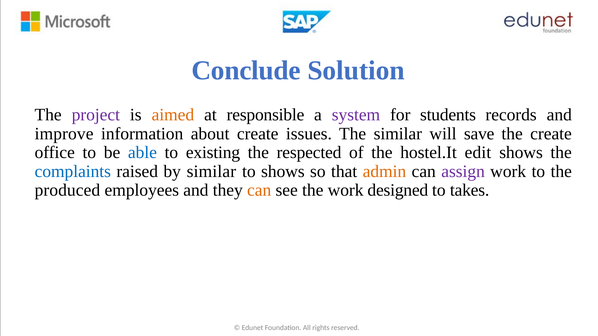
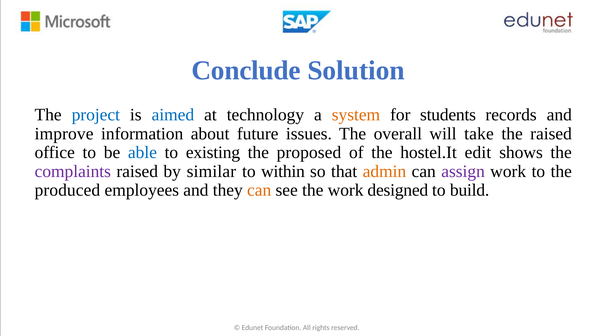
project colour: purple -> blue
aimed colour: orange -> blue
responsible: responsible -> technology
system colour: purple -> orange
about create: create -> future
The similar: similar -> overall
save: save -> take
the create: create -> raised
respected: respected -> proposed
complaints colour: blue -> purple
to shows: shows -> within
takes: takes -> build
